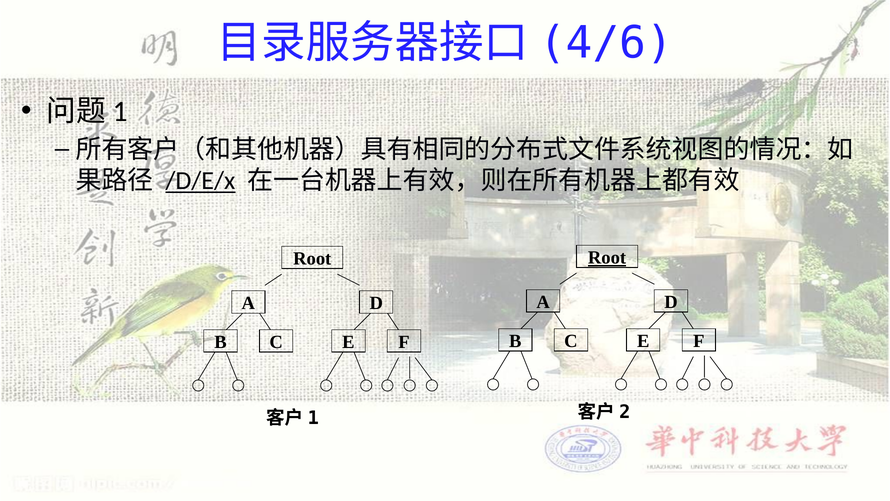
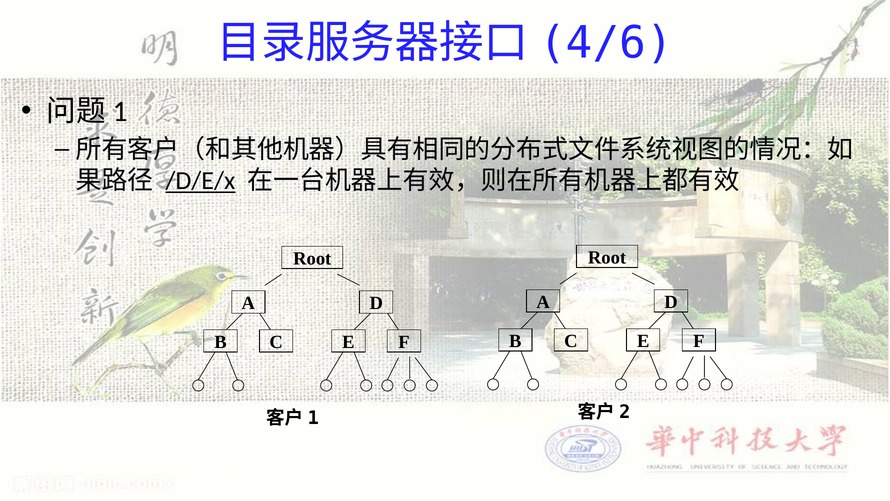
Root at (607, 258) underline: present -> none
